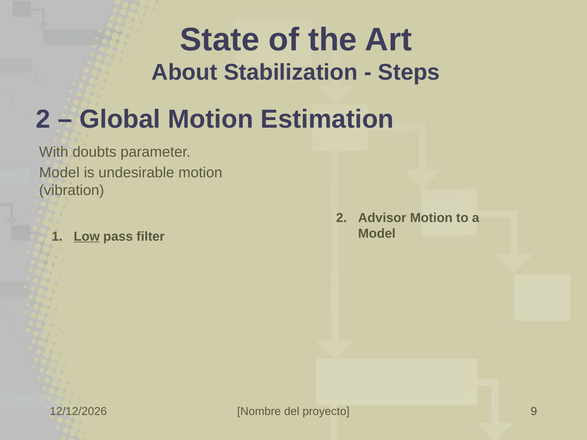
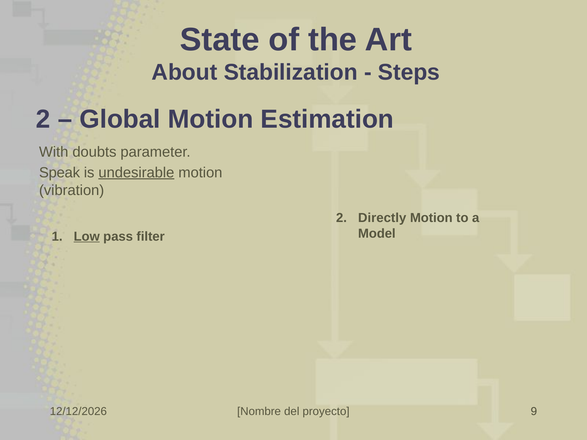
Model at (59, 173): Model -> Speak
undesirable underline: none -> present
Advisor: Advisor -> Directly
